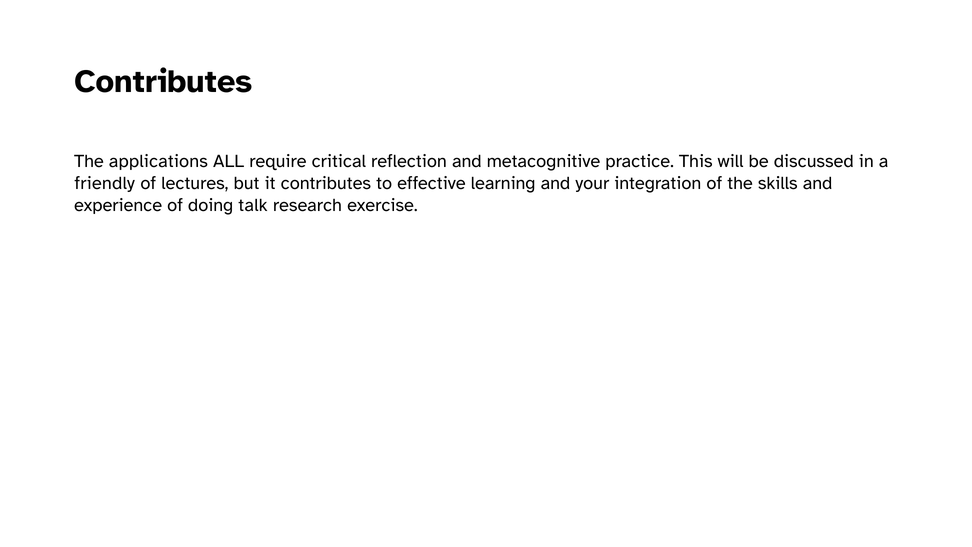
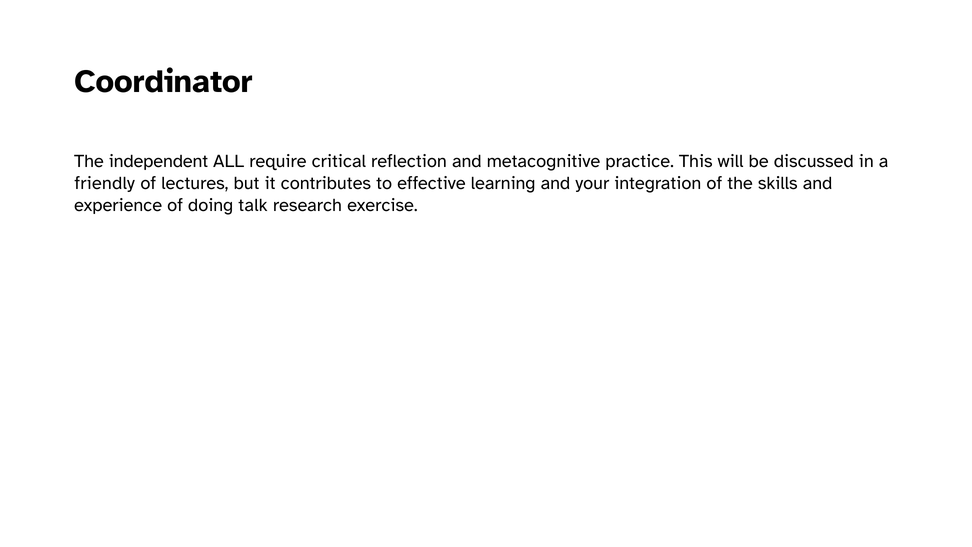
Contributes at (163, 82): Contributes -> Coordinator
applications: applications -> independent
